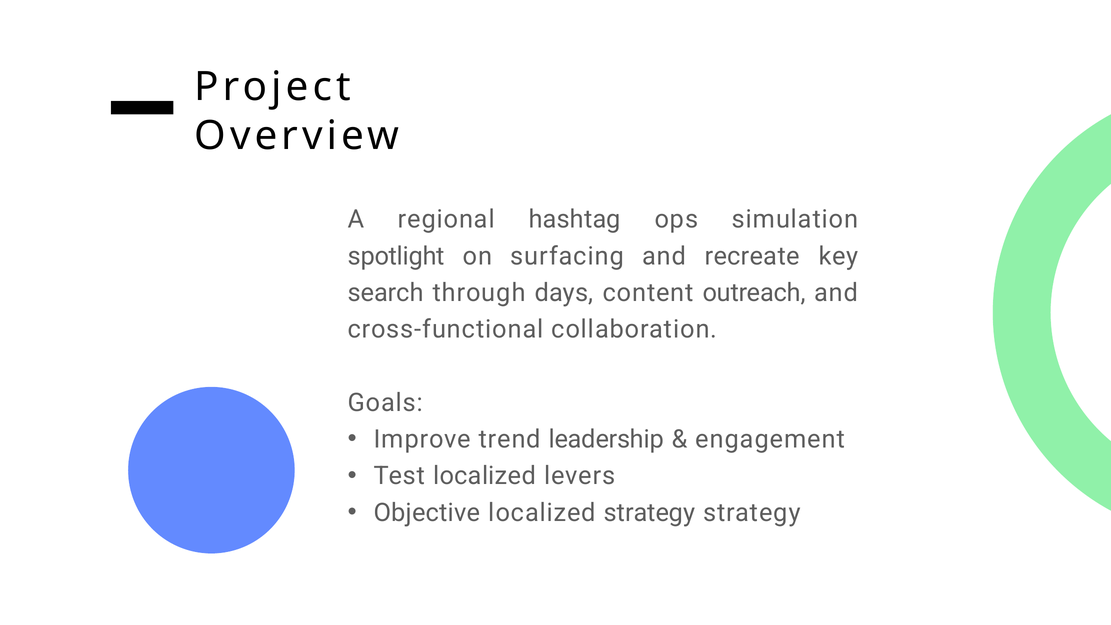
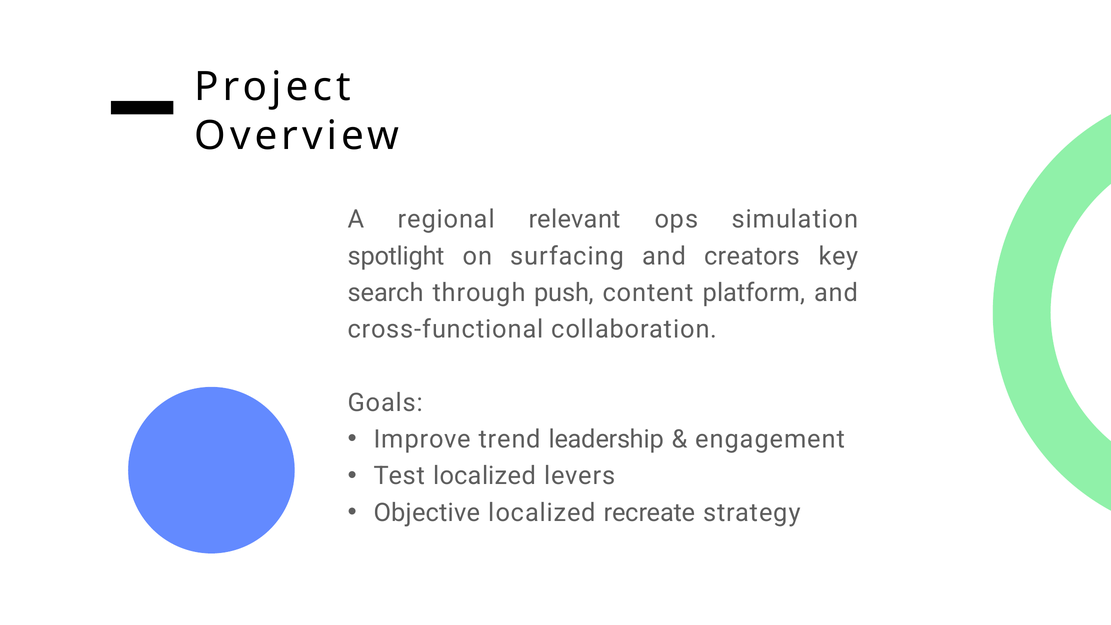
hashtag: hashtag -> relevant
recreate: recreate -> creators
days: days -> push
outreach: outreach -> platform
localized strategy: strategy -> recreate
